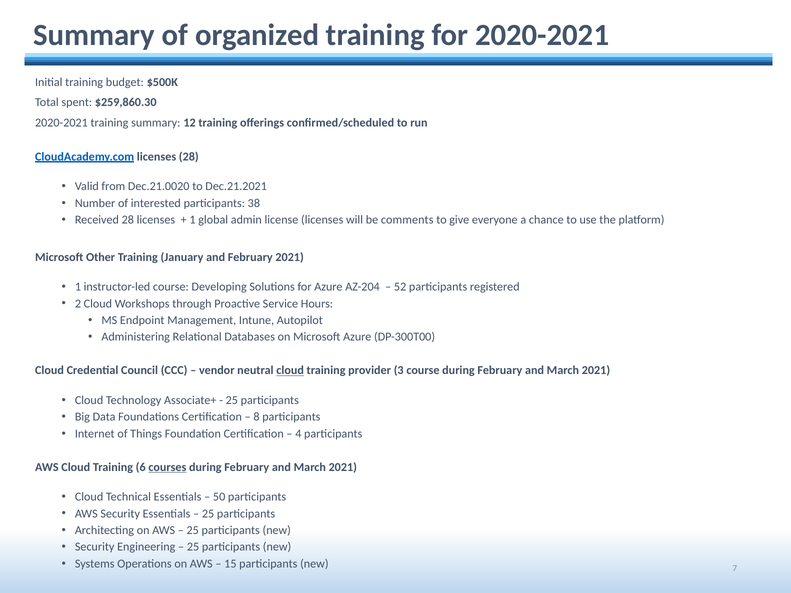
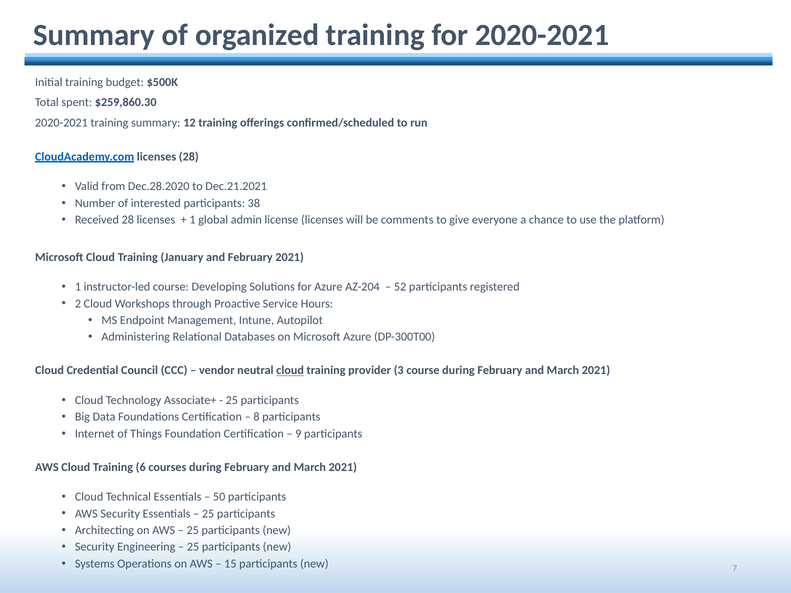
Dec.21.0020: Dec.21.0020 -> Dec.28.2020
Microsoft Other: Other -> Cloud
4: 4 -> 9
courses underline: present -> none
